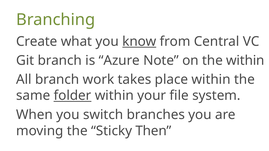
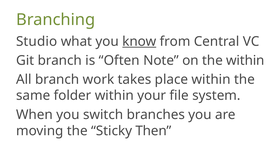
Create: Create -> Studio
Azure: Azure -> Often
folder underline: present -> none
